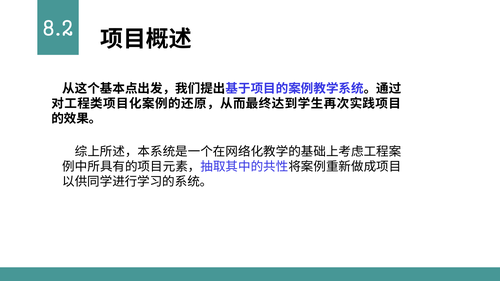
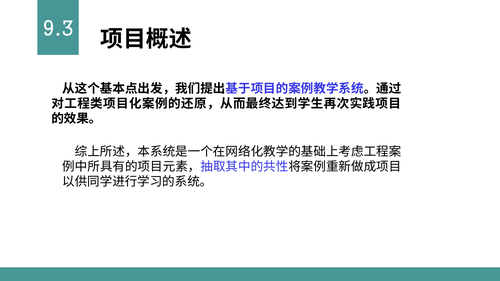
8.2: 8.2 -> 9.3
